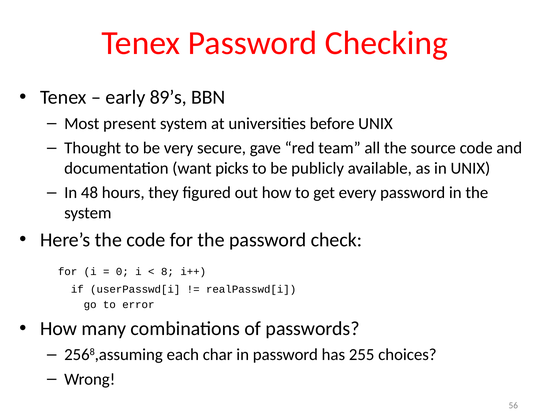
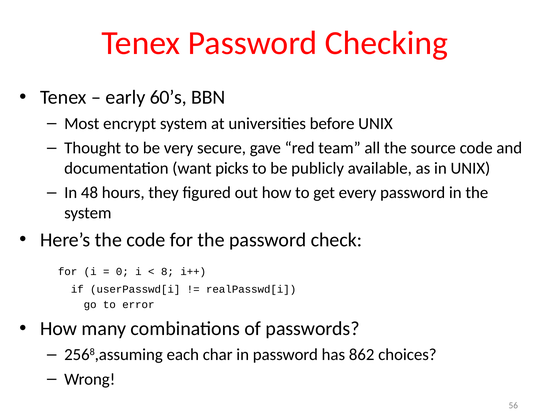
89’s: 89’s -> 60’s
present: present -> encrypt
255: 255 -> 862
